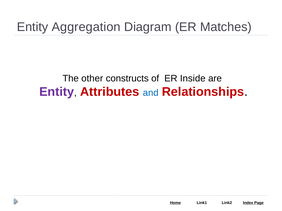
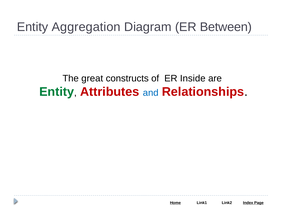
Matches: Matches -> Between
other: other -> great
Entity at (57, 92) colour: purple -> green
